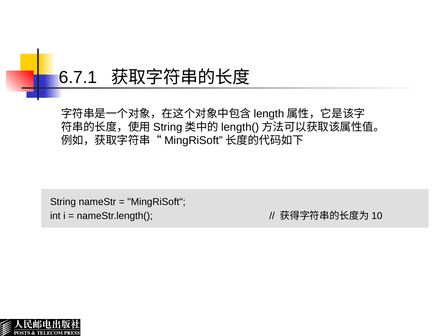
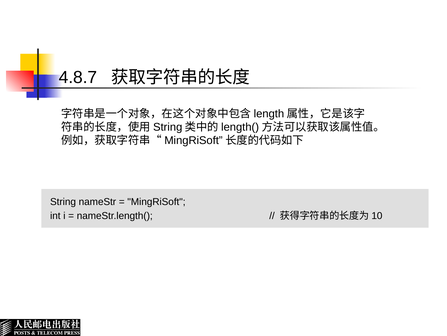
6.7.1: 6.7.1 -> 4.8.7
